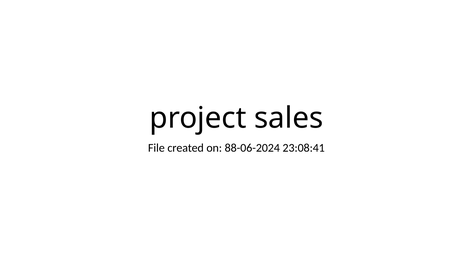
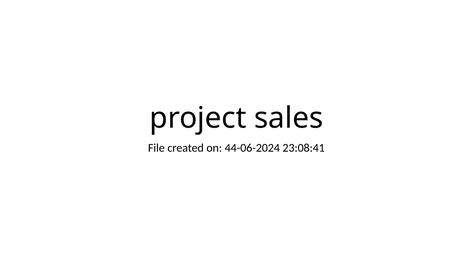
88-06-2024: 88-06-2024 -> 44-06-2024
